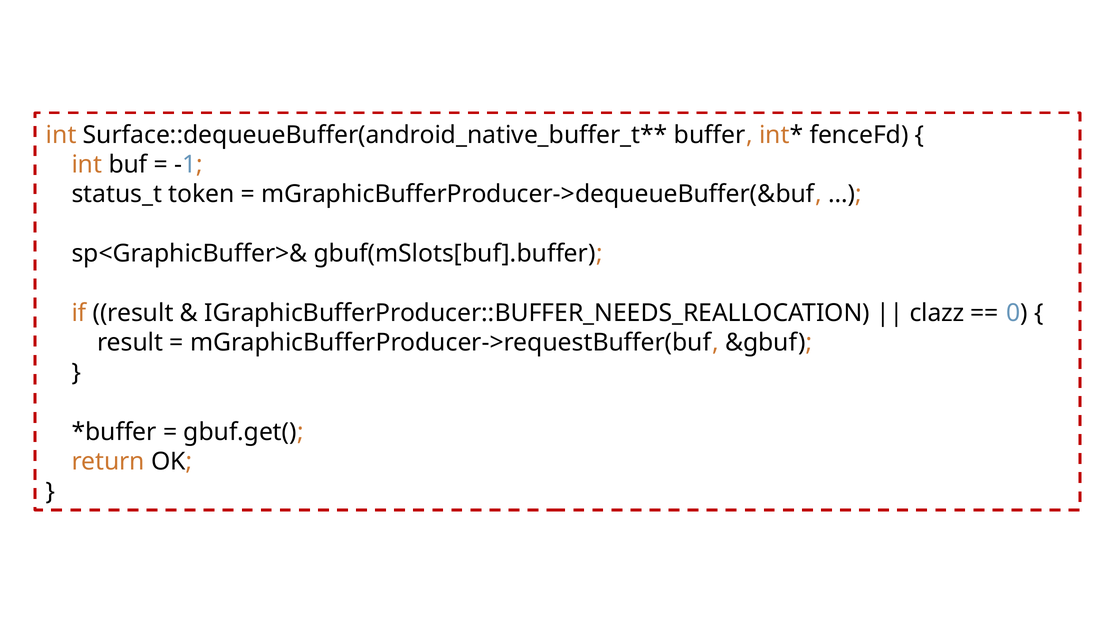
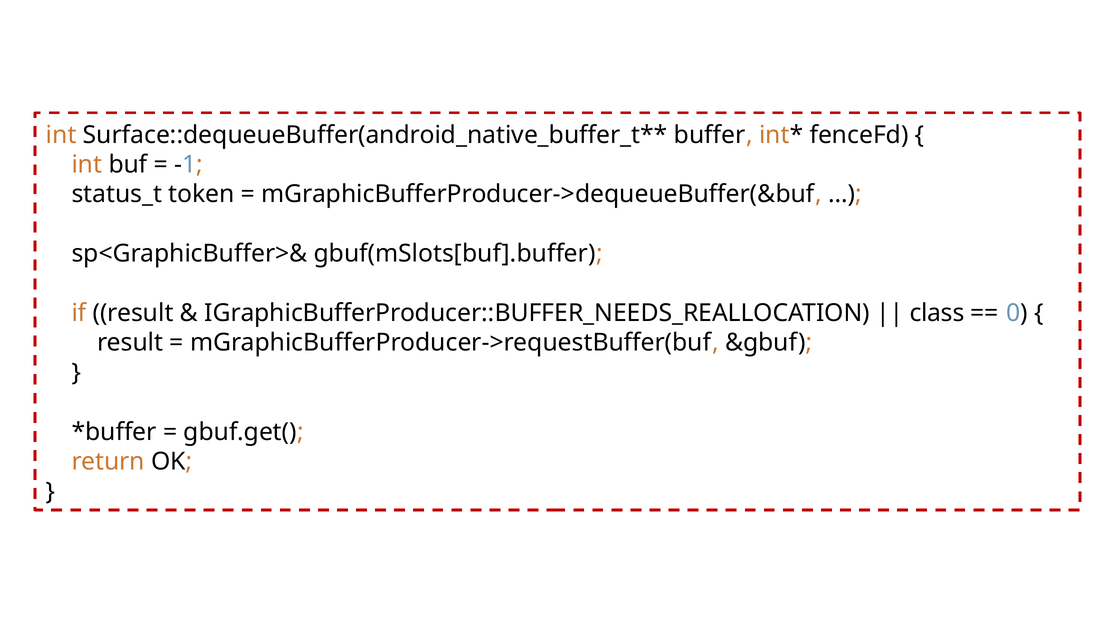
clazz: clazz -> class
